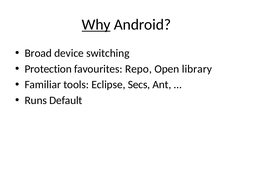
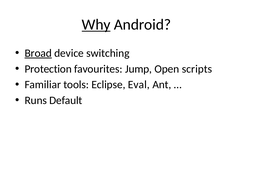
Broad underline: none -> present
Repo: Repo -> Jump
library: library -> scripts
Secs: Secs -> Eval
